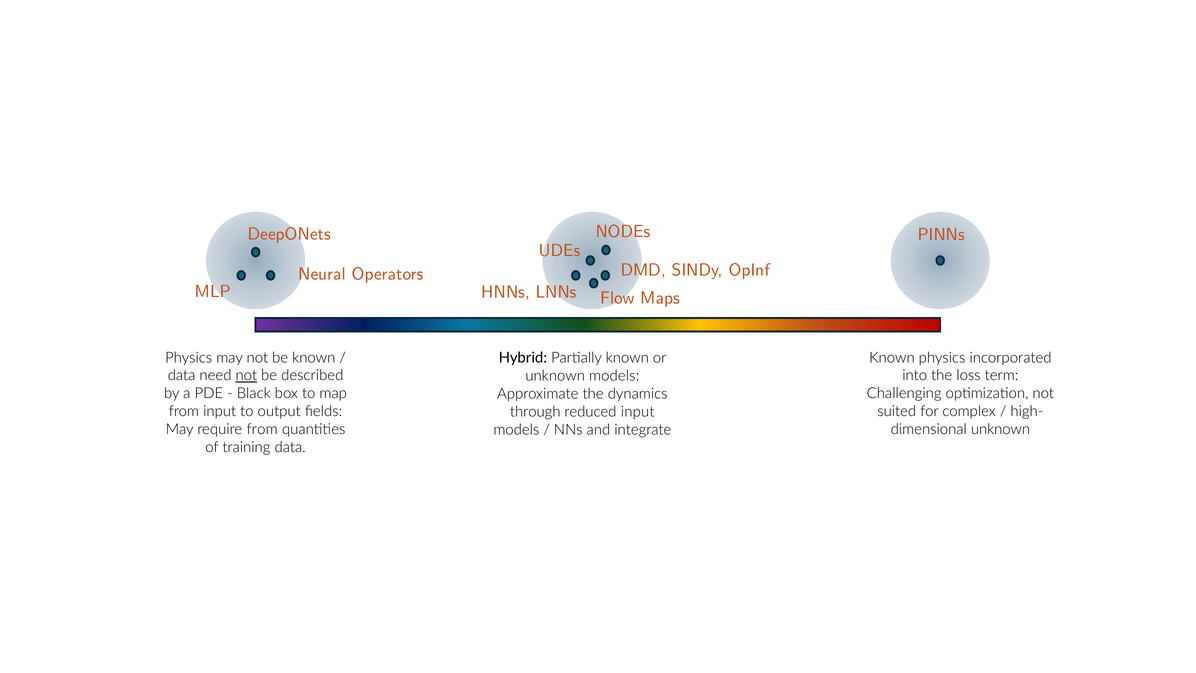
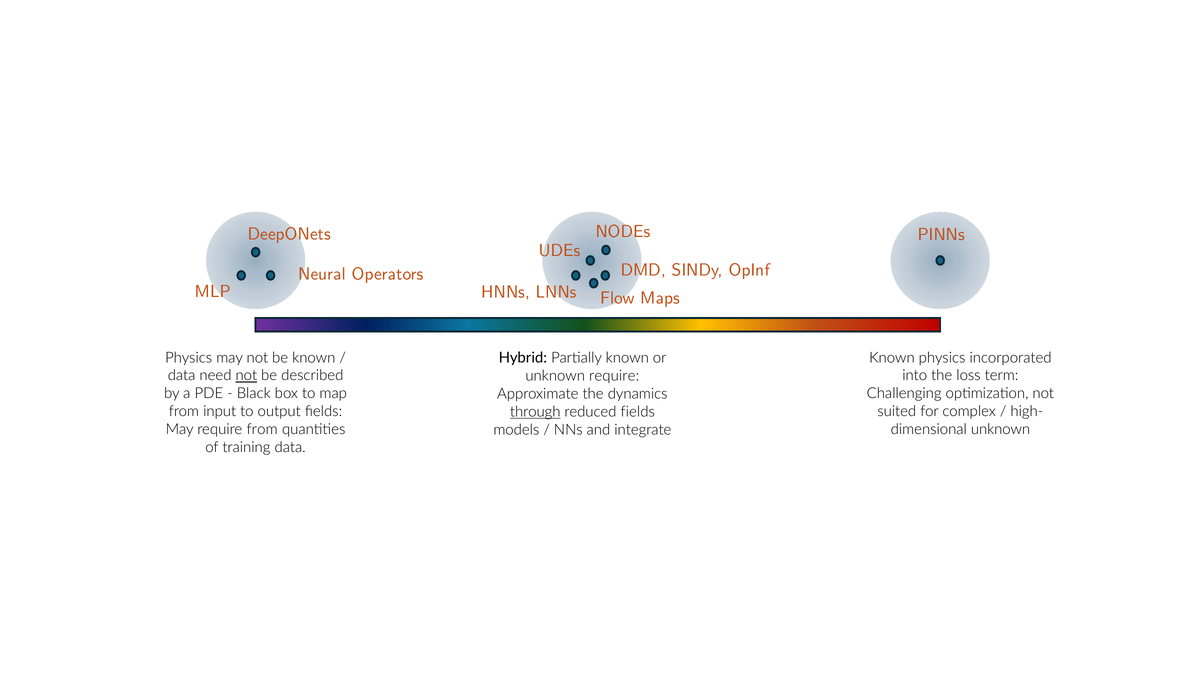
unknown models: models -> require
through underline: none -> present
reduced input: input -> fields
